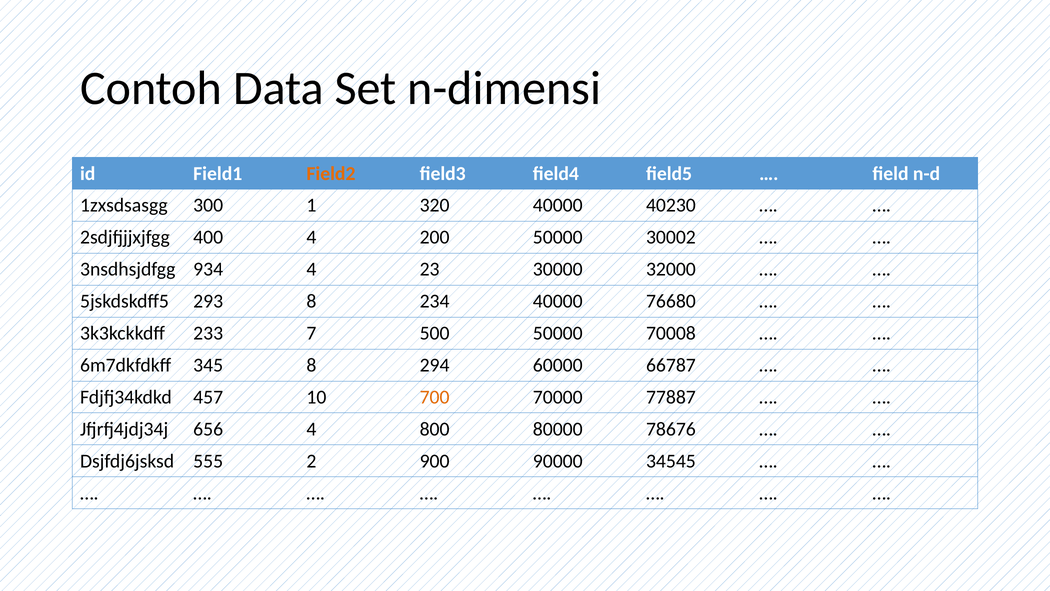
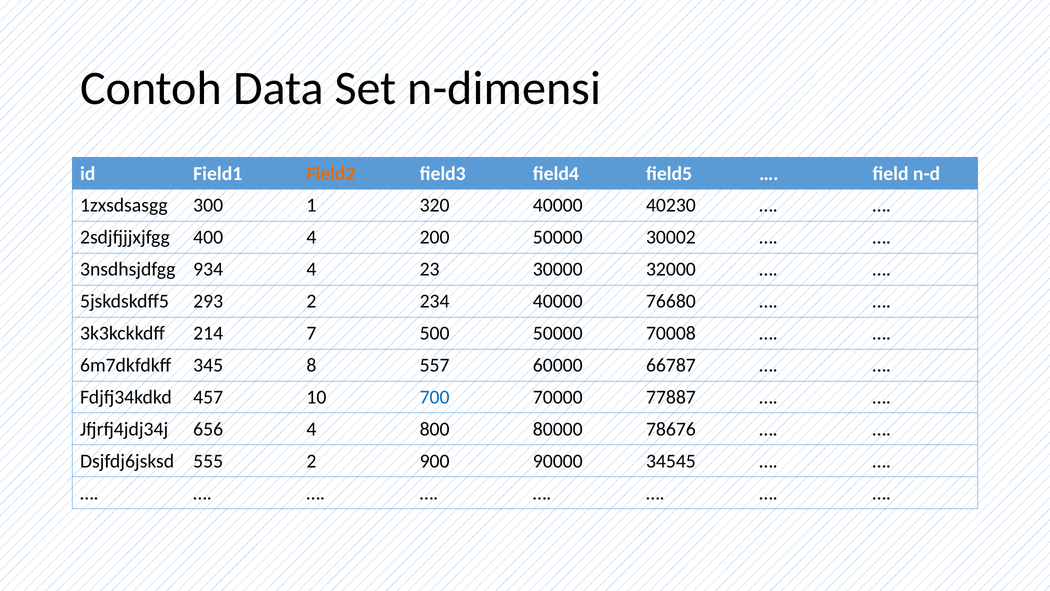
293 8: 8 -> 2
233: 233 -> 214
294: 294 -> 557
700 colour: orange -> blue
